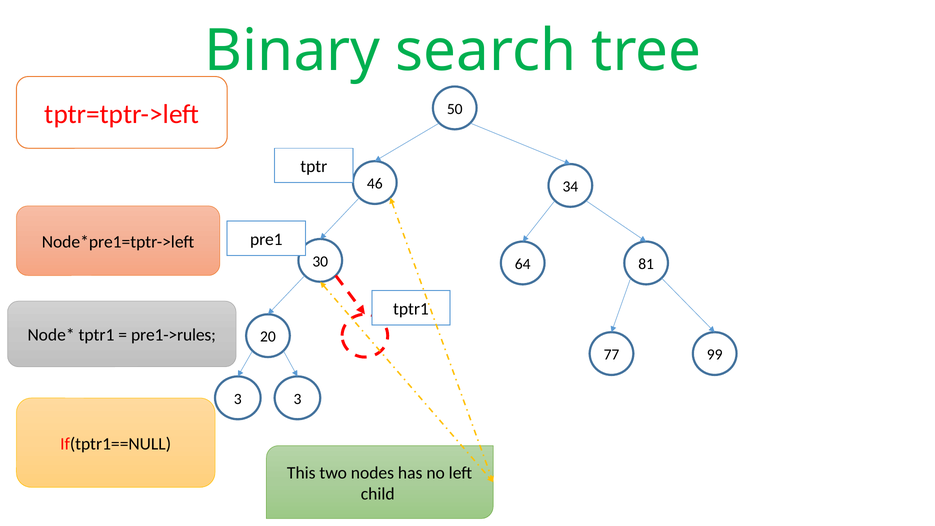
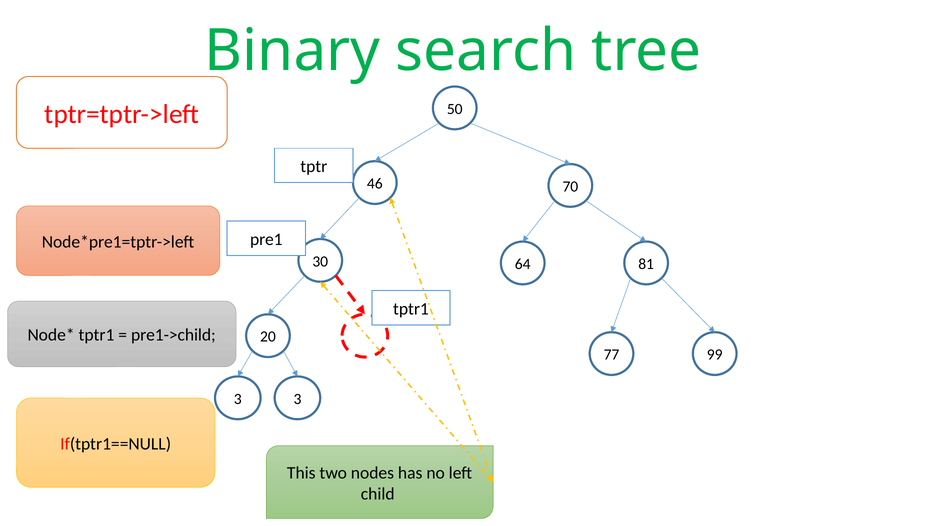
34: 34 -> 70
pre1->rules: pre1->rules -> pre1->child
